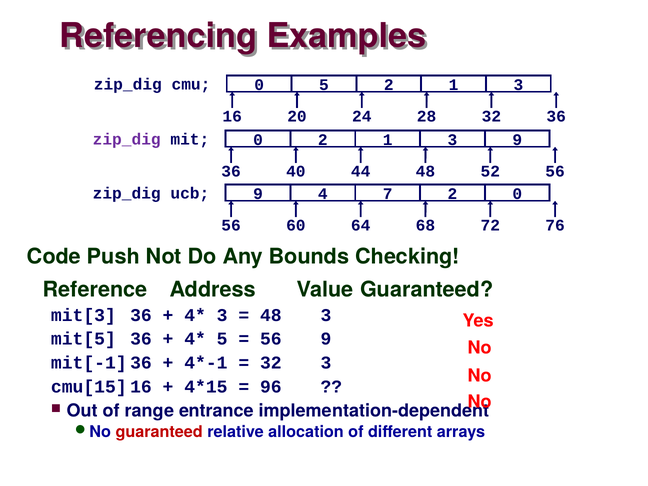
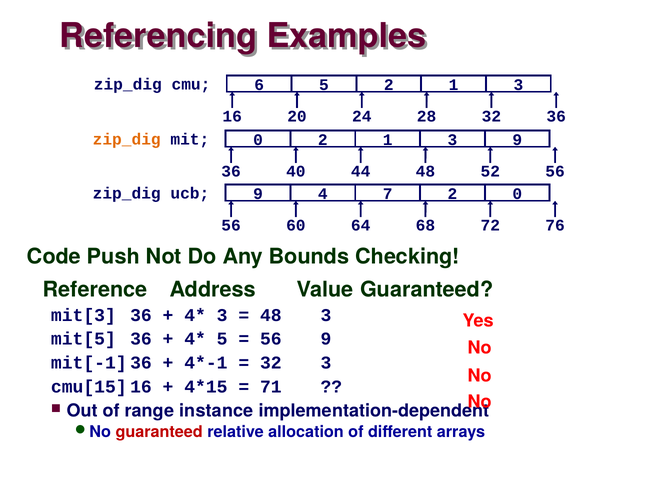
cmu 0: 0 -> 6
zip_dig at (127, 139) colour: purple -> orange
96: 96 -> 71
entrance: entrance -> instance
